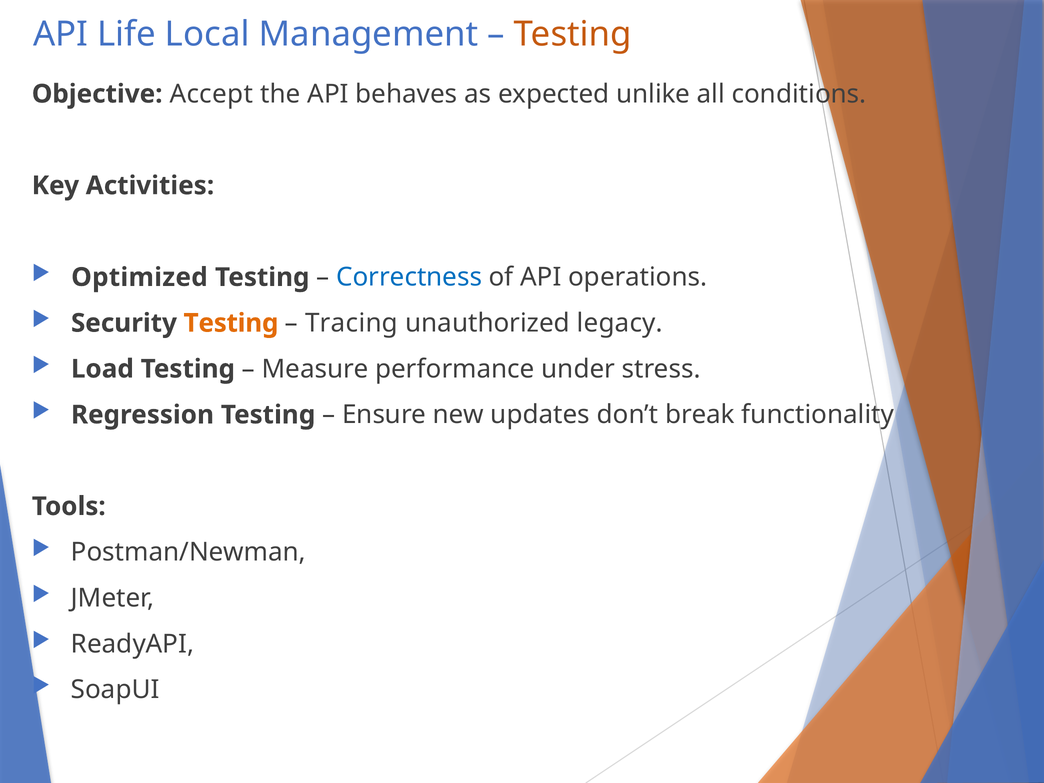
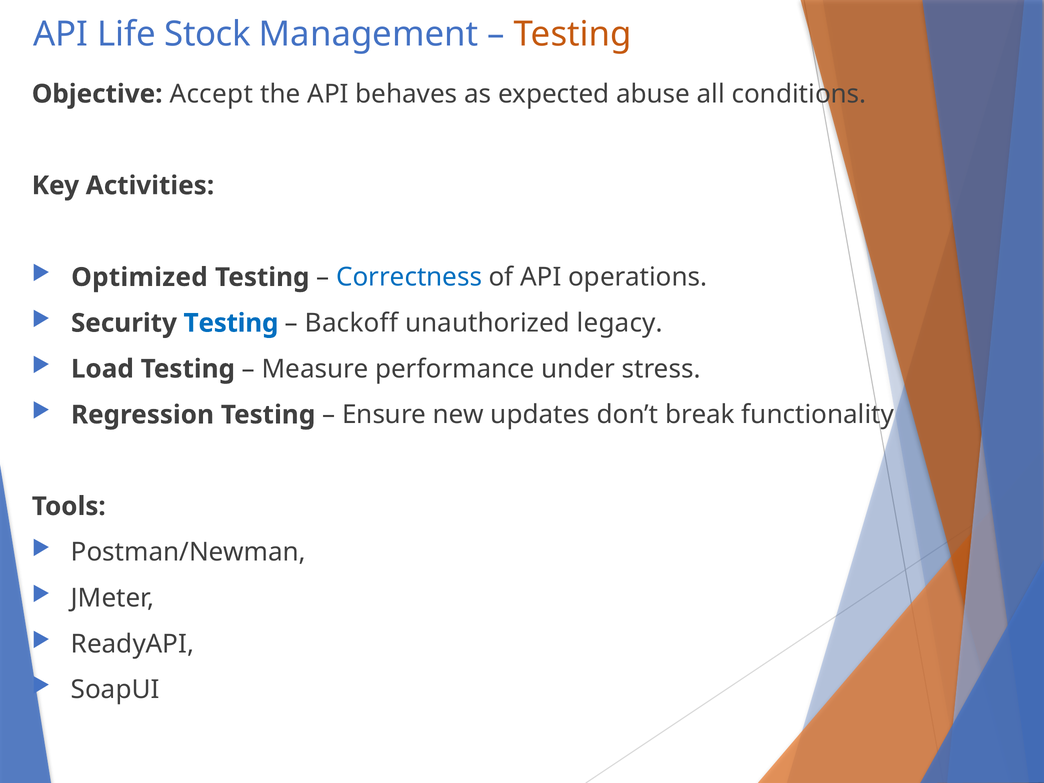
Local: Local -> Stock
unlike: unlike -> abuse
Testing at (231, 323) colour: orange -> blue
Tracing: Tracing -> Backoff
